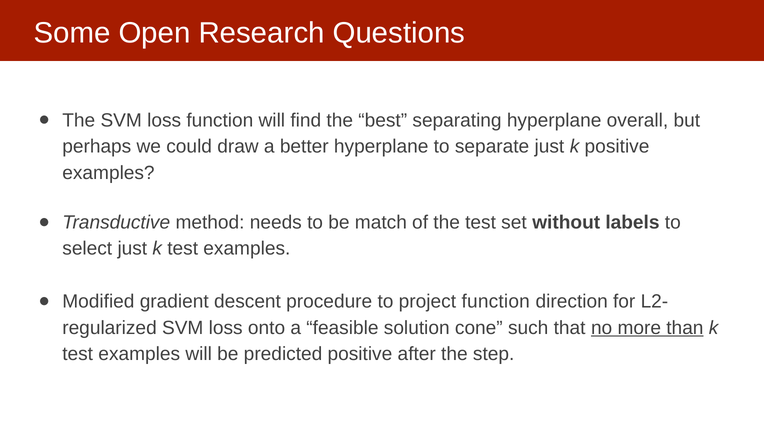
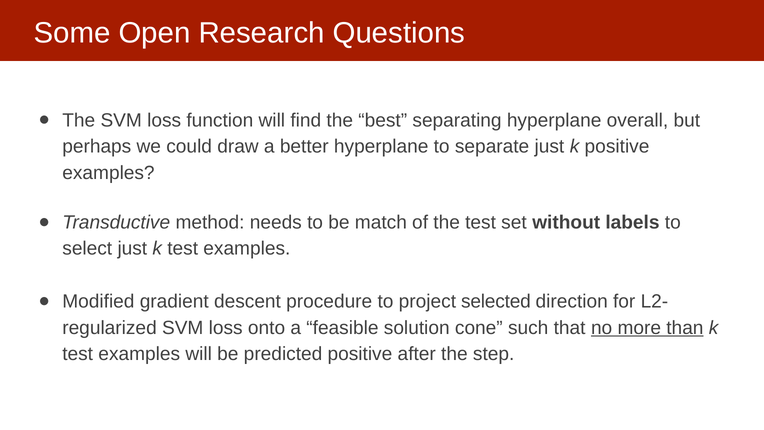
project function: function -> selected
